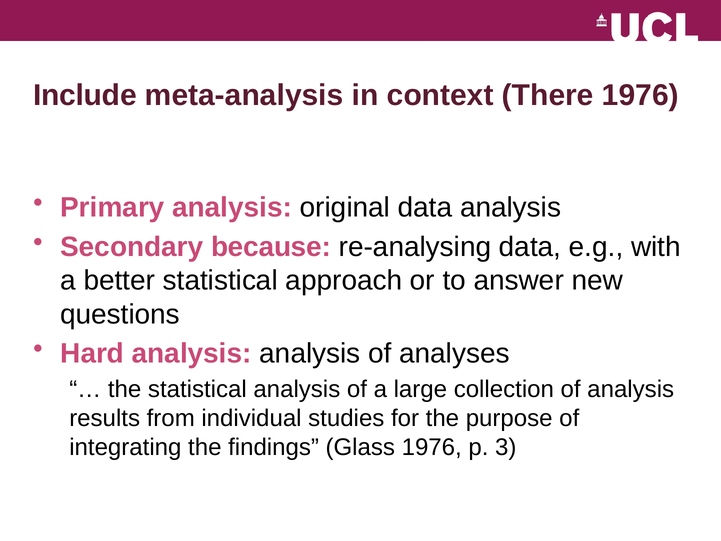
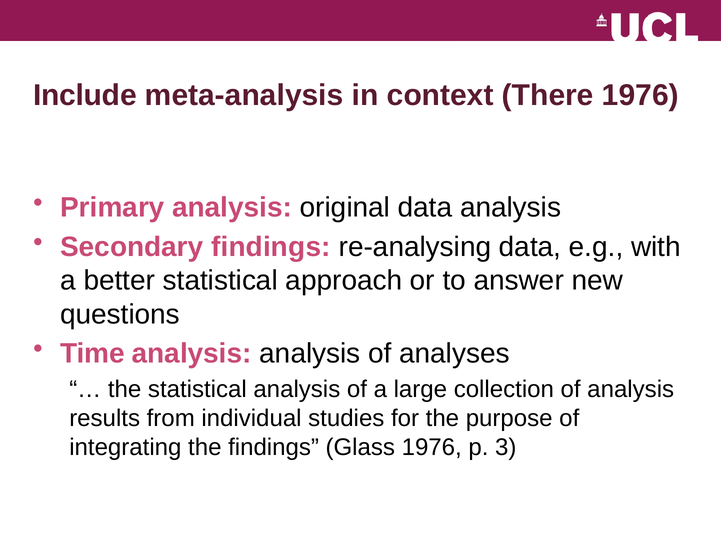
Secondary because: because -> findings
Hard: Hard -> Time
